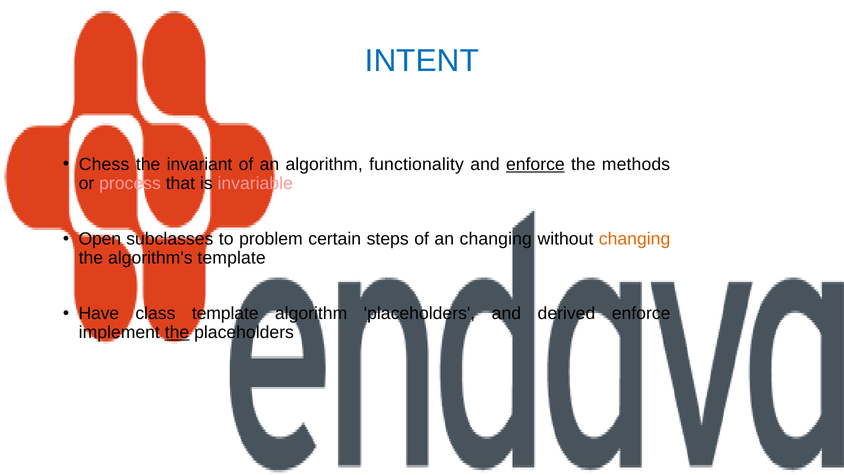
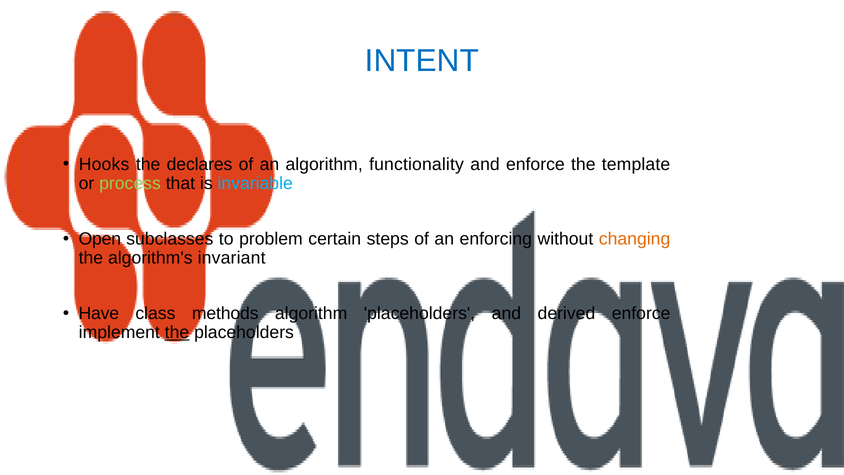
Chess: Chess -> Hooks
invariant: invariant -> declares
enforce at (535, 164) underline: present -> none
methods: methods -> template
process colour: pink -> light green
invariable colour: pink -> light blue
an changing: changing -> enforcing
algorithm's template: template -> invariant
class template: template -> methods
